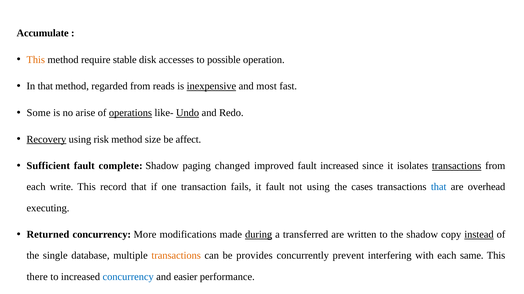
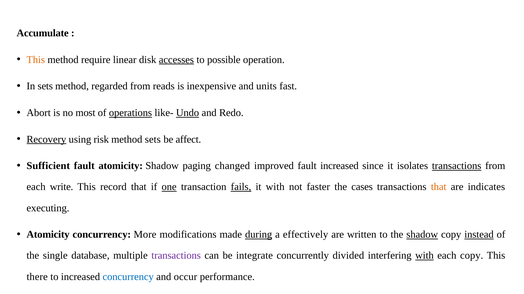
stable: stable -> linear
accesses underline: none -> present
In that: that -> sets
inexpensive underline: present -> none
most: most -> units
Some: Some -> Abort
arise: arise -> most
method size: size -> sets
fault complete: complete -> atomicity
one underline: none -> present
fails underline: none -> present
it fault: fault -> with
not using: using -> faster
that at (439, 187) colour: blue -> orange
overhead: overhead -> indicates
Returned at (48, 235): Returned -> Atomicity
transferred: transferred -> effectively
shadow at (422, 235) underline: none -> present
transactions at (176, 256) colour: orange -> purple
provides: provides -> integrate
prevent: prevent -> divided
with at (425, 256) underline: none -> present
each same: same -> copy
easier: easier -> occur
